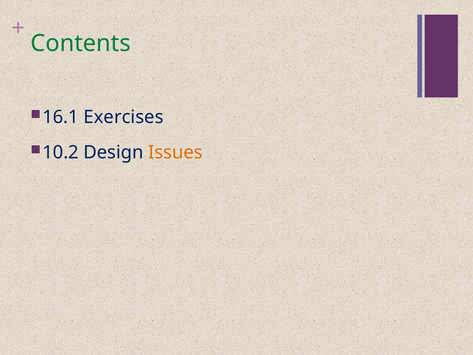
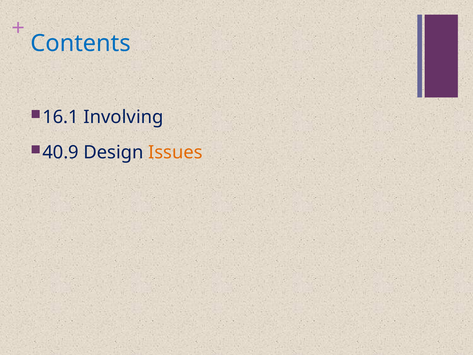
Contents colour: green -> blue
Exercises: Exercises -> Involving
10.2: 10.2 -> 40.9
